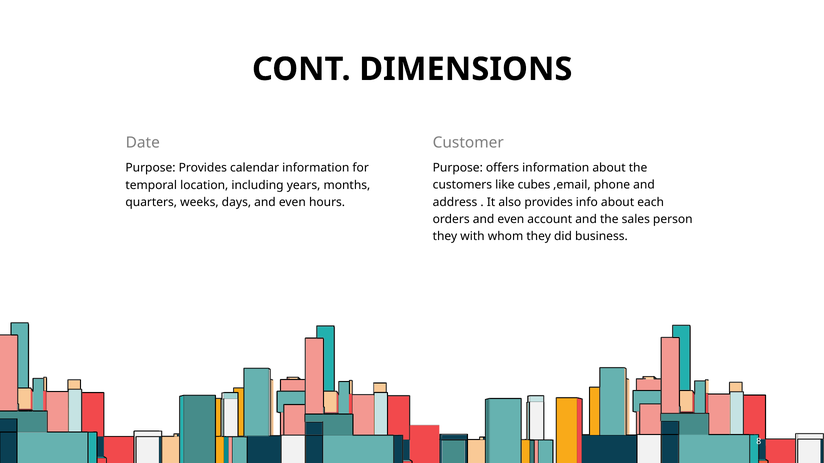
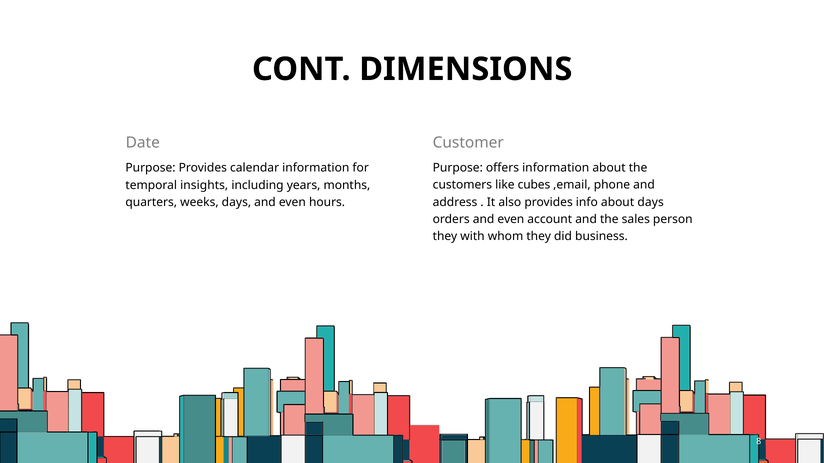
location: location -> insights
about each: each -> days
